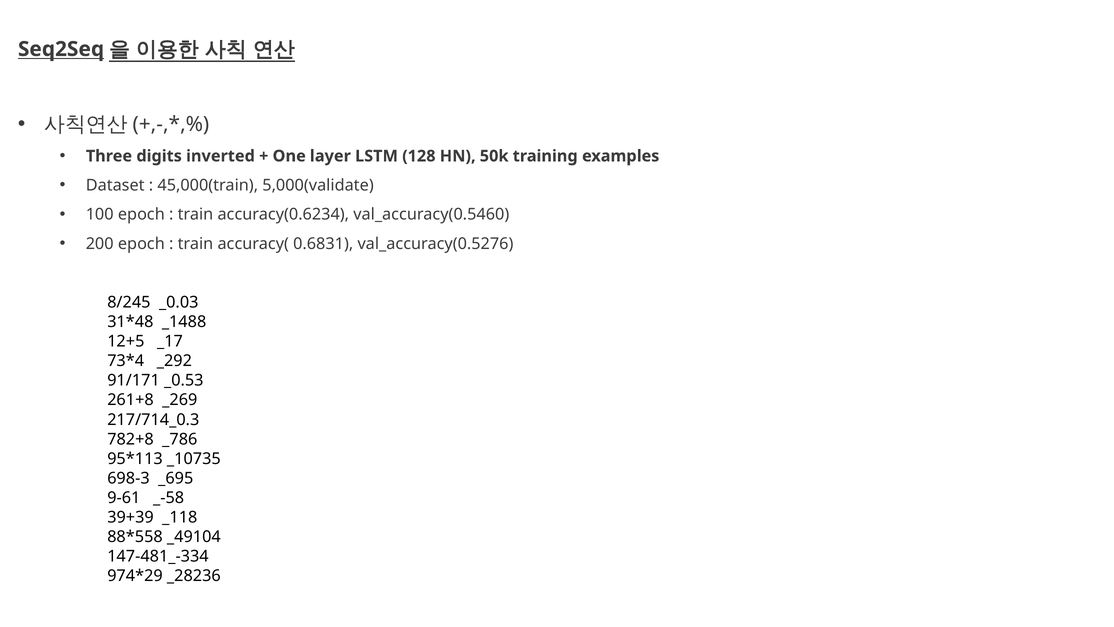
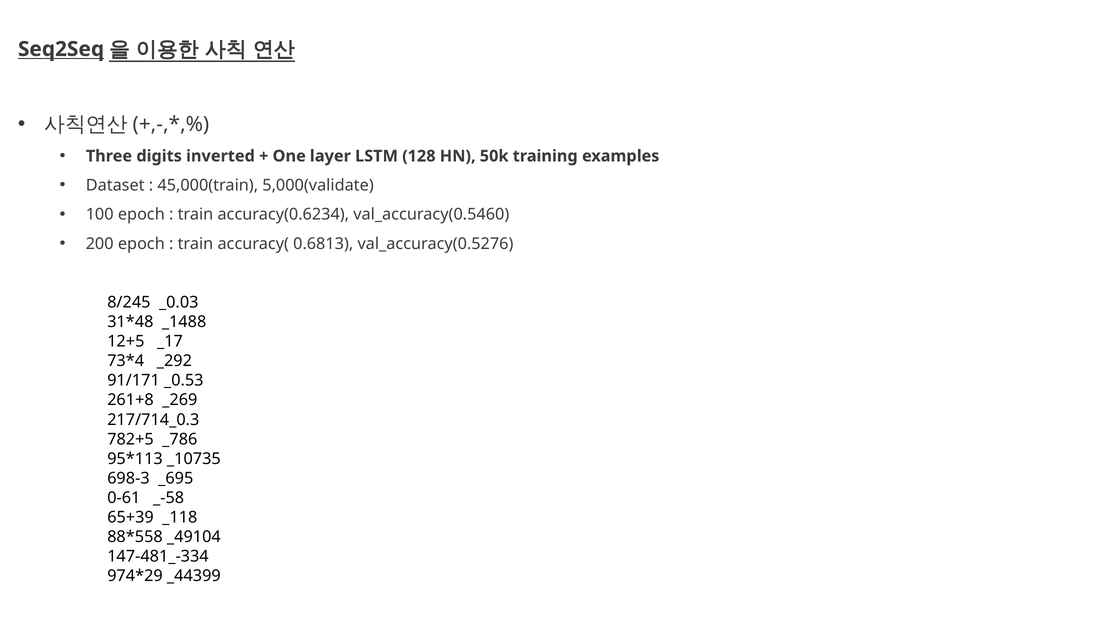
0.6831: 0.6831 -> 0.6813
782+8: 782+8 -> 782+5
9-61: 9-61 -> 0-61
39+39: 39+39 -> 65+39
_28236: _28236 -> _44399
